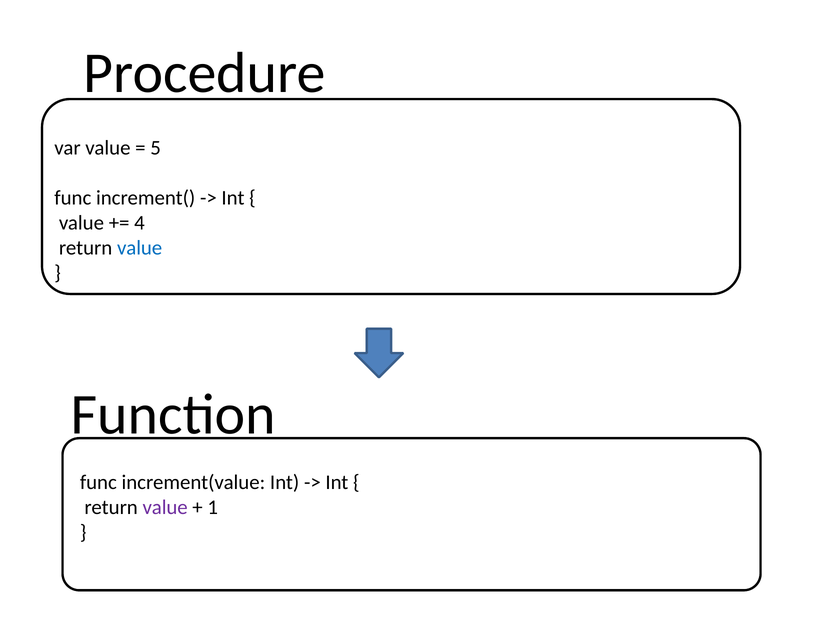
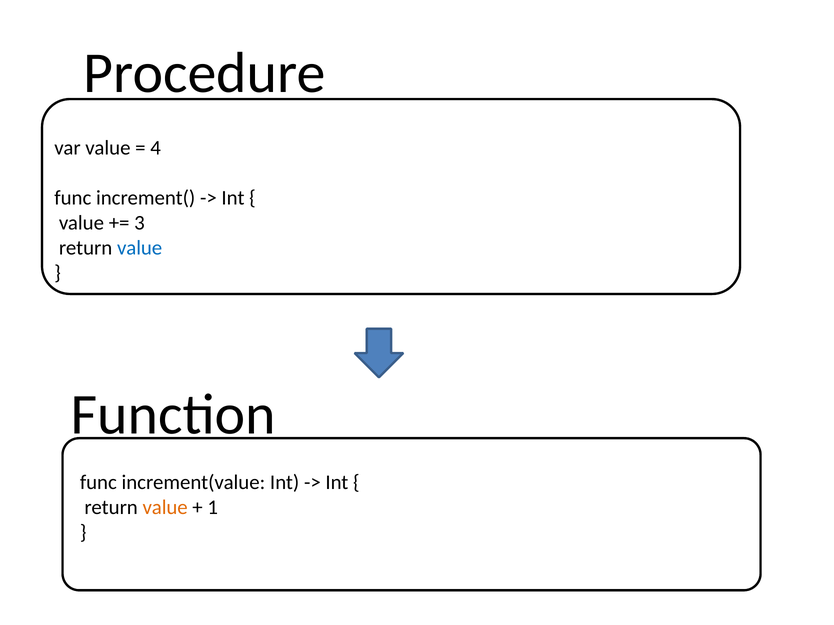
5: 5 -> 4
4: 4 -> 3
value at (165, 508) colour: purple -> orange
